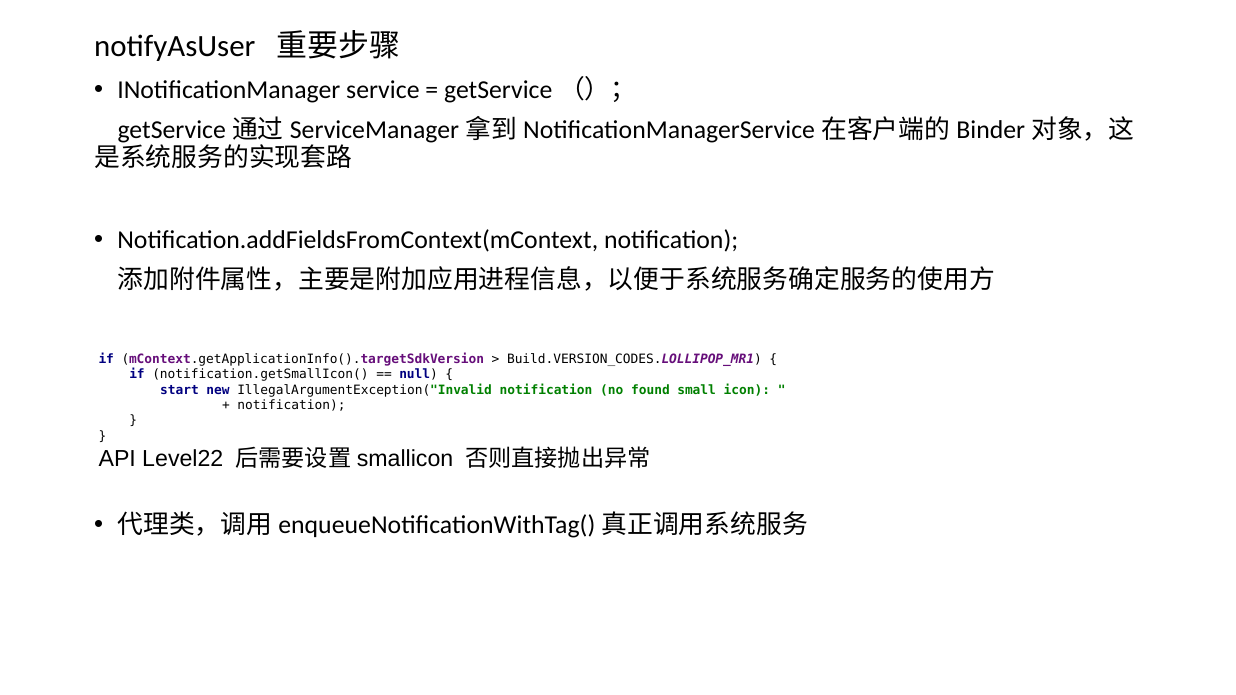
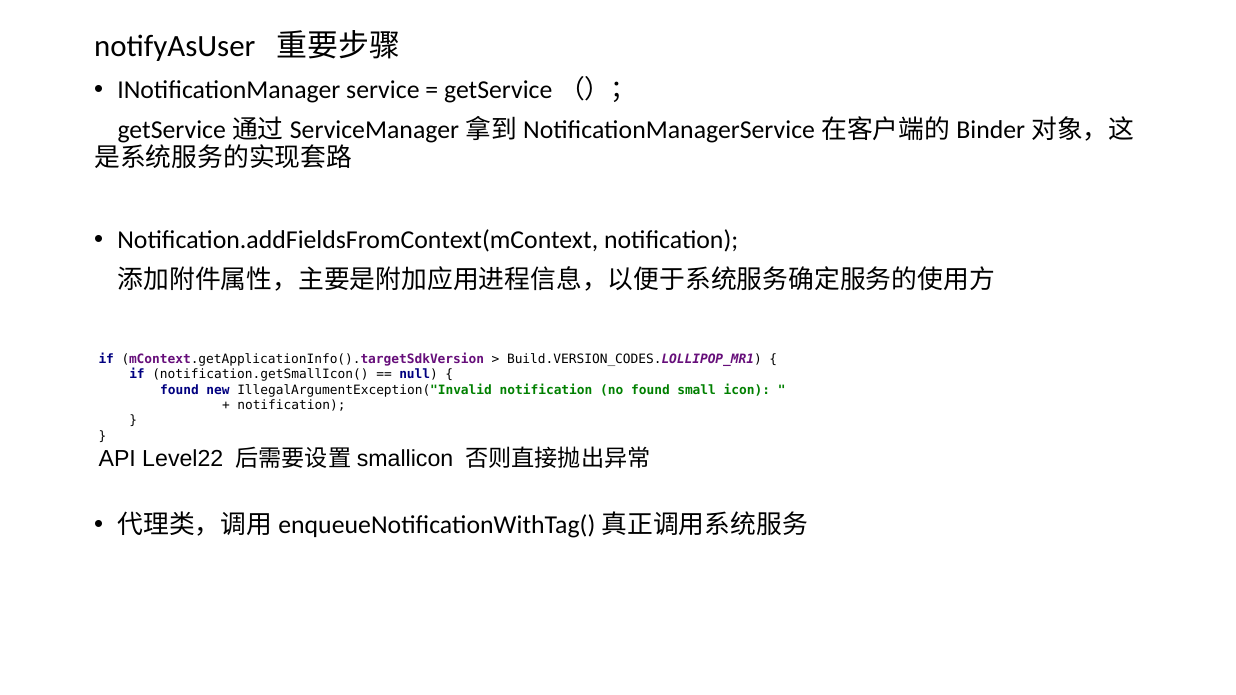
start at (179, 390): start -> found
